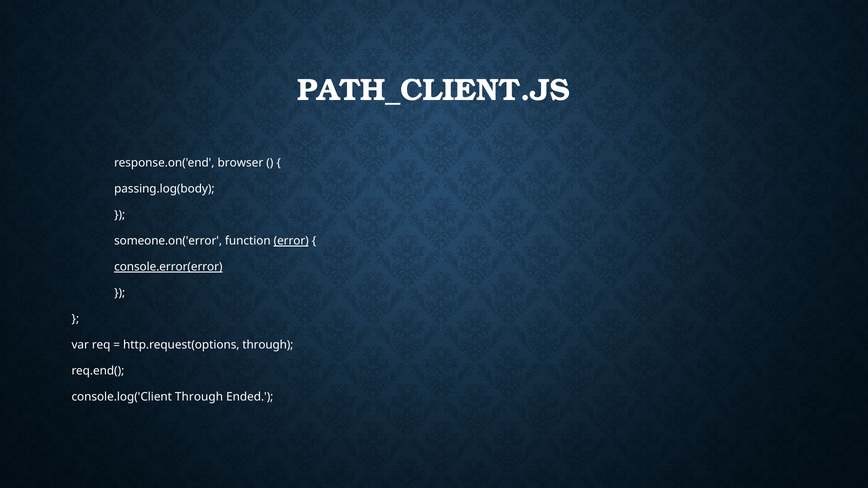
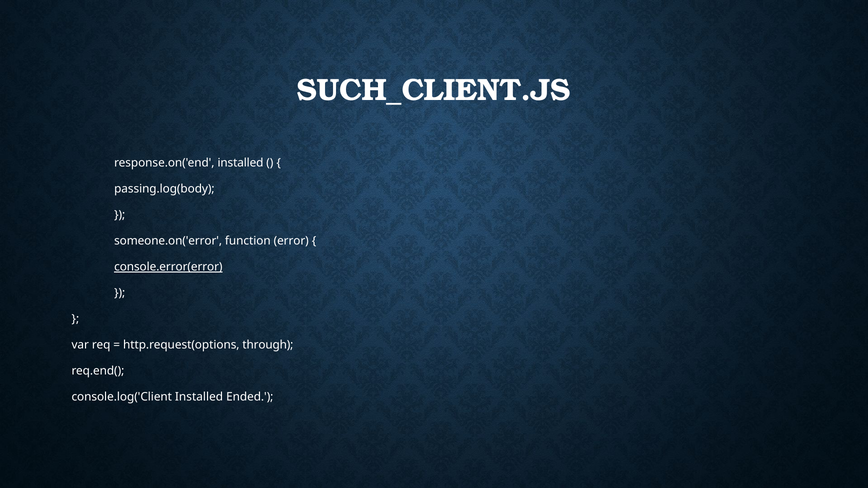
PATH_CLIENT.JS: PATH_CLIENT.JS -> SUCH_CLIENT.JS
response.on('end browser: browser -> installed
error underline: present -> none
console.log('Client Through: Through -> Installed
